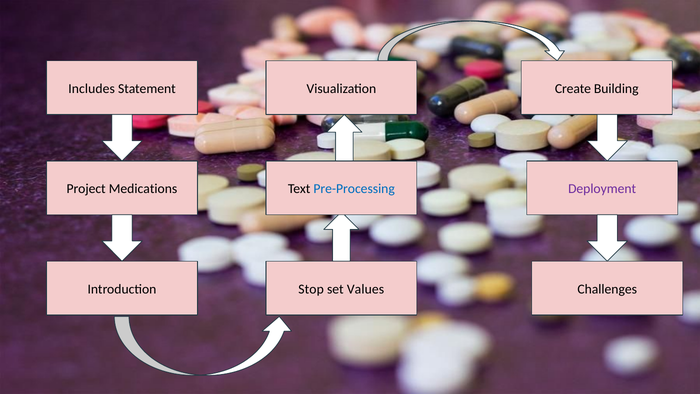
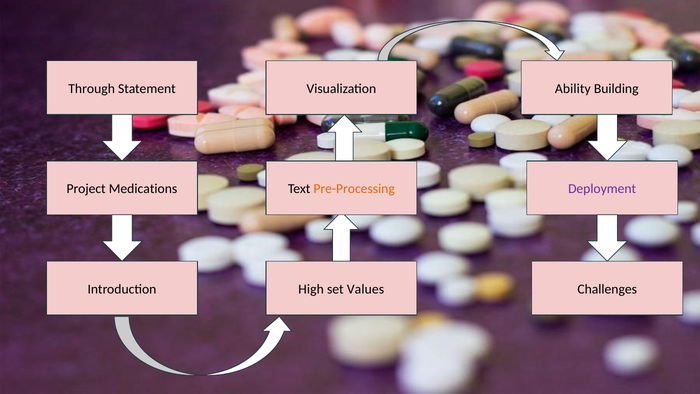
Includes: Includes -> Through
Create: Create -> Ability
Pre-Processing colour: blue -> orange
Stop: Stop -> High
